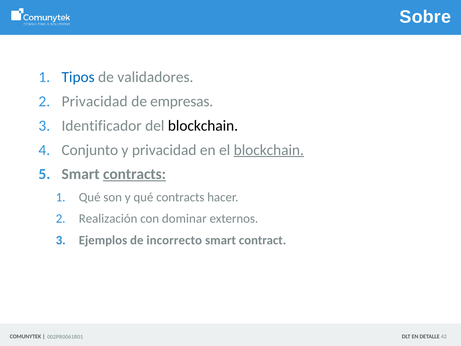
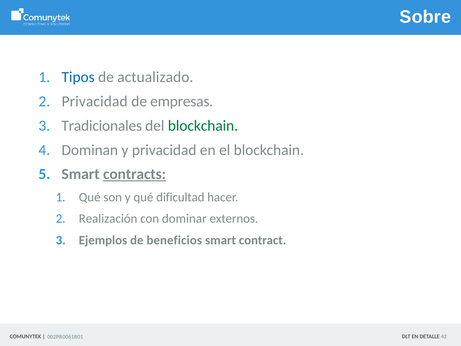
validadores: validadores -> actualizado
Identificador: Identificador -> Tradicionales
blockchain at (203, 126) colour: black -> green
Conjunto: Conjunto -> Dominan
blockchain at (269, 150) underline: present -> none
qué contracts: contracts -> dificultad
incorrecto: incorrecto -> beneficios
